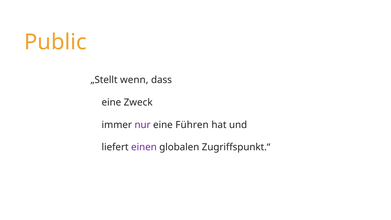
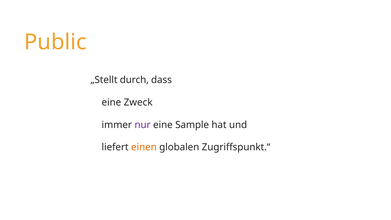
wenn: wenn -> durch
Führen: Führen -> Sample
einen colour: purple -> orange
